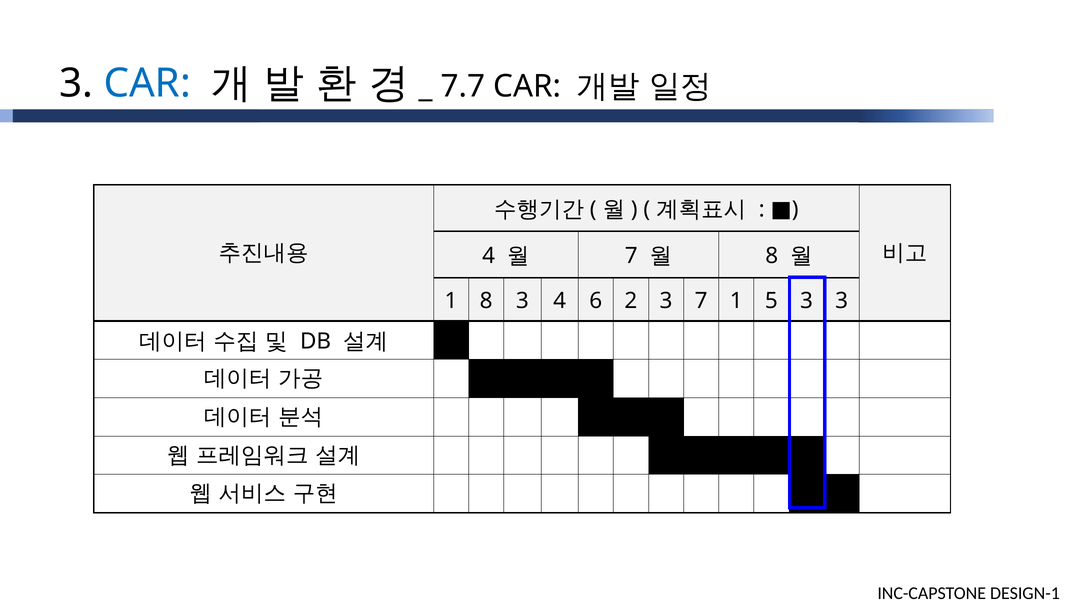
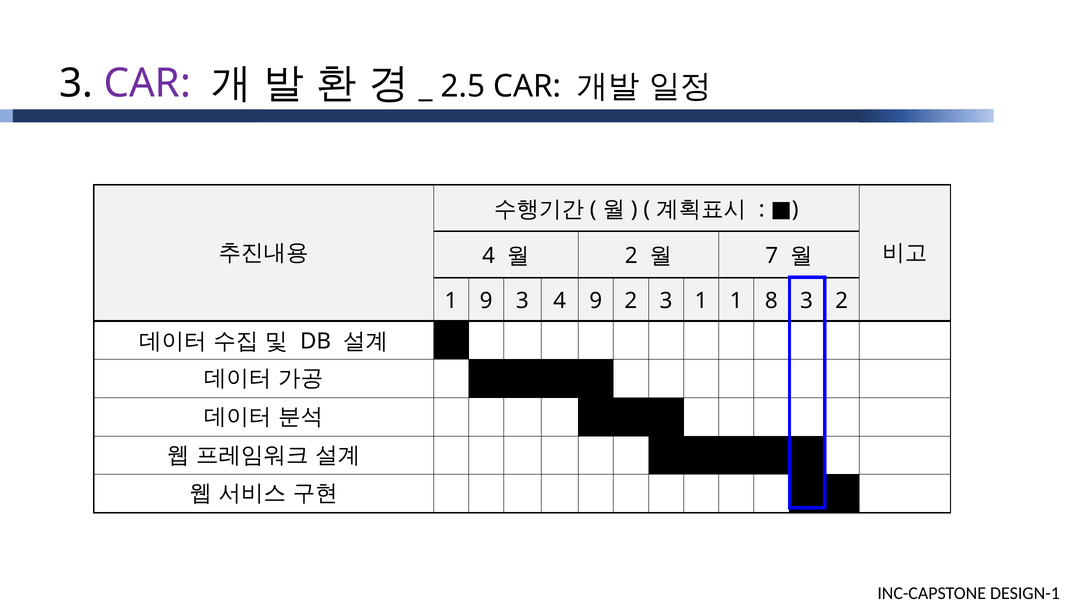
CAR at (147, 83) colour: blue -> purple
7.7: 7.7 -> 2.5
7 at (631, 255): 7 -> 2
8 at (772, 255): 8 -> 7
1 8: 8 -> 9
4 6: 6 -> 9
3 7: 7 -> 1
5: 5 -> 8
3 3: 3 -> 2
